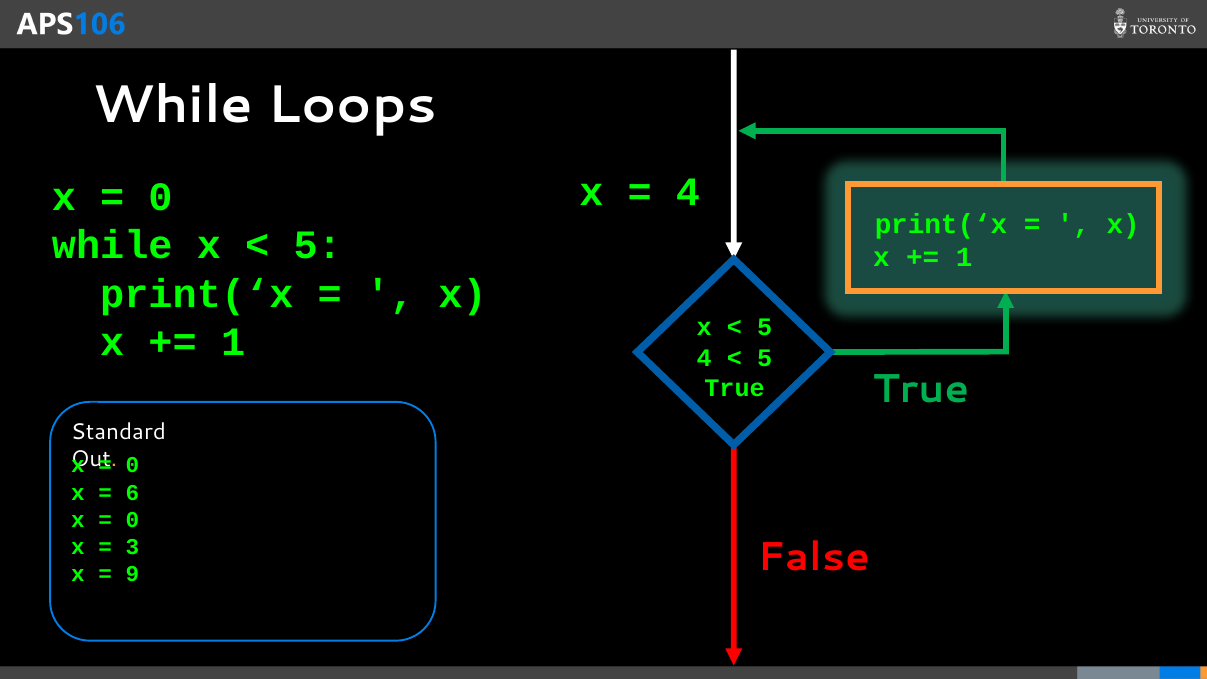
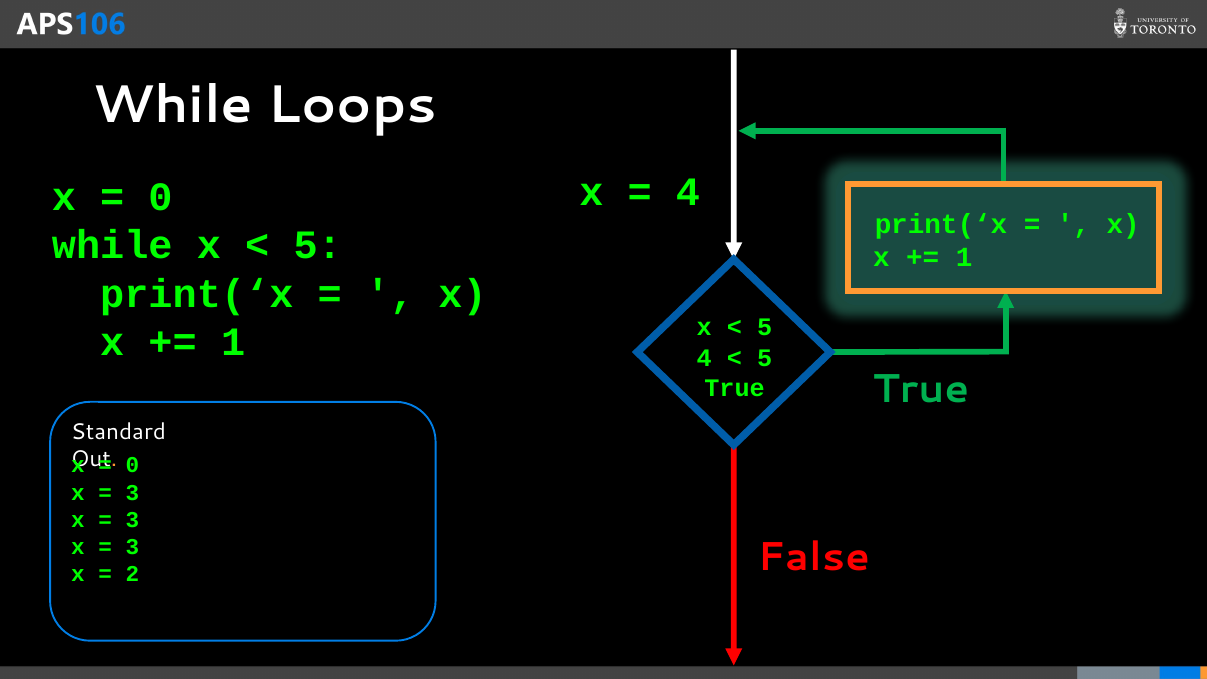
6 at (132, 493): 6 -> 3
0 at (132, 520): 0 -> 3
9: 9 -> 2
